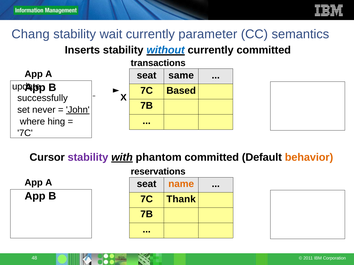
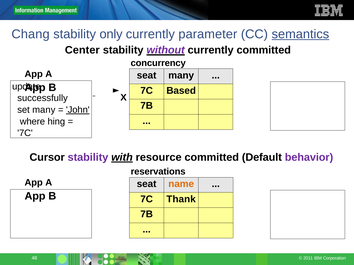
wait: wait -> only
semantics underline: none -> present
Inserts: Inserts -> Center
without colour: blue -> purple
transactions: transactions -> concurrency
seat same: same -> many
set never: never -> many
phantom: phantom -> resource
behavior colour: orange -> purple
